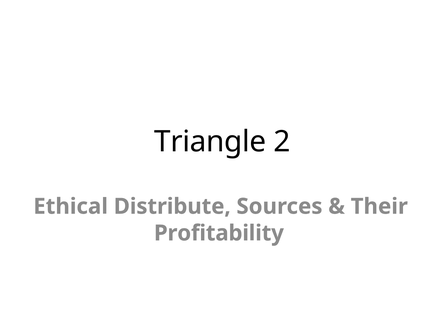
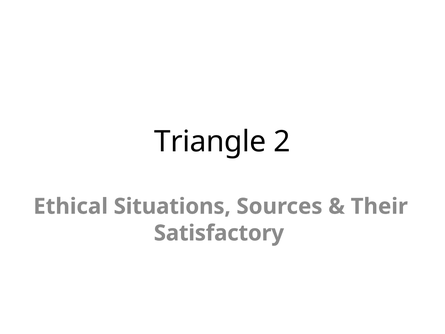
Distribute: Distribute -> Situations
Profitability: Profitability -> Satisfactory
